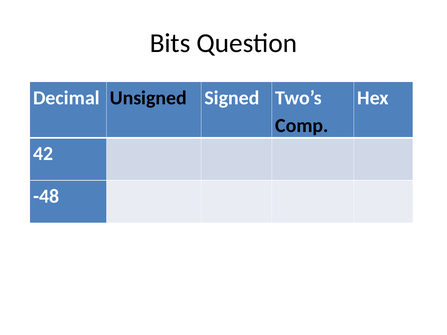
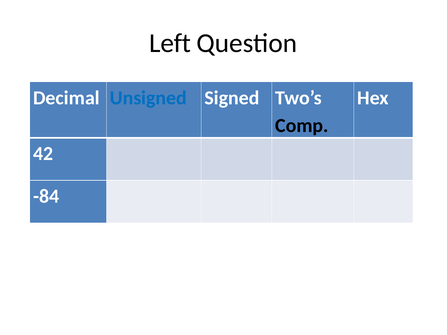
Bits: Bits -> Left
Unsigned colour: black -> blue
-48: -48 -> -84
